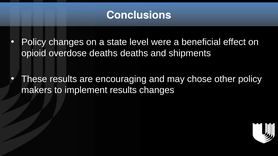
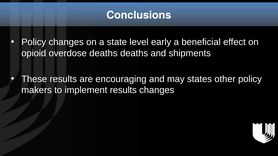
were: were -> early
chose: chose -> states
